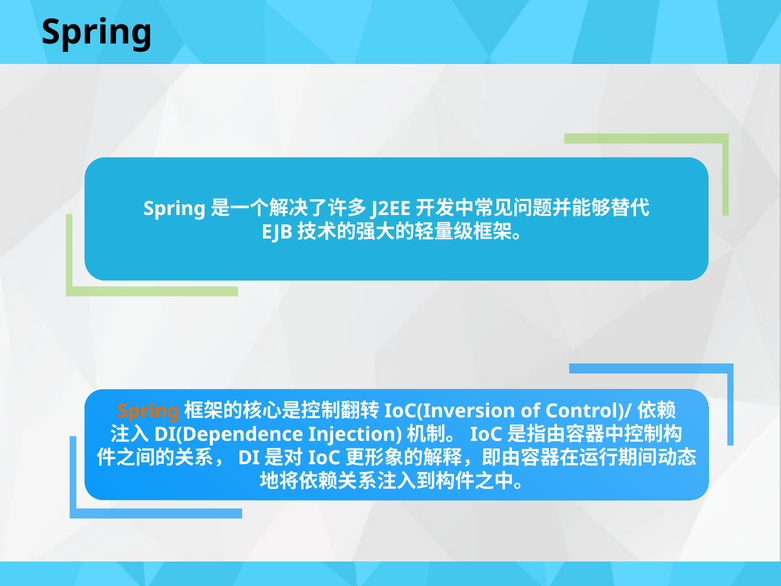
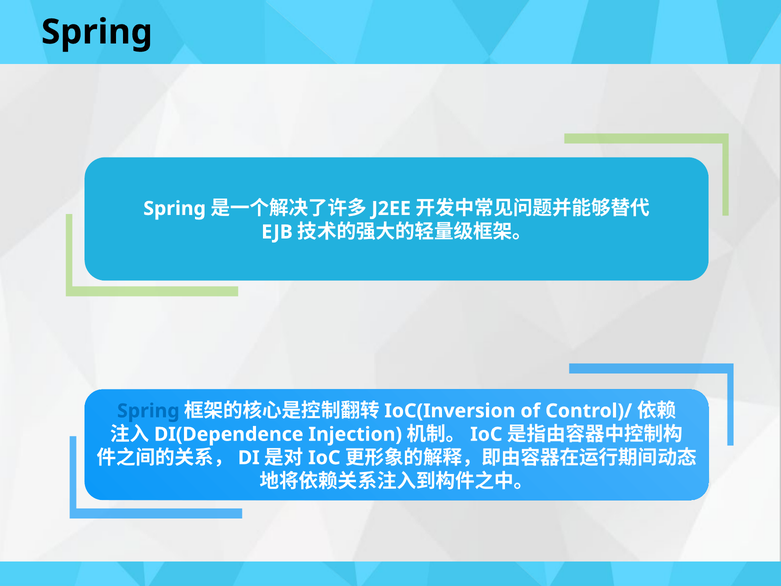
Spring at (148, 411) colour: orange -> blue
